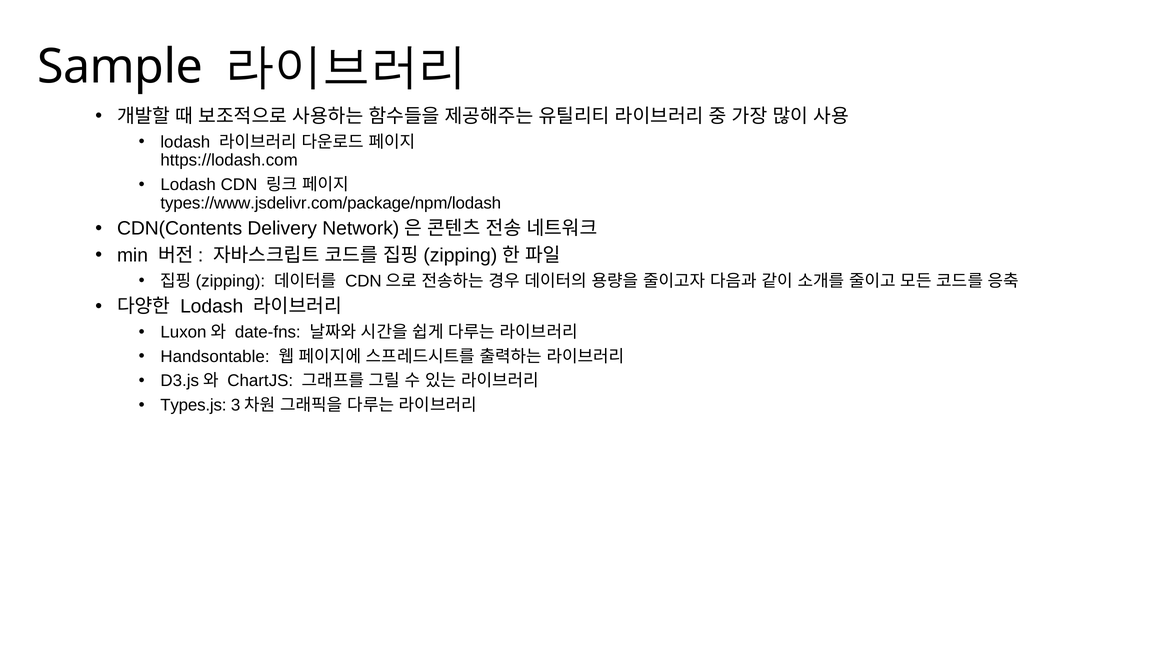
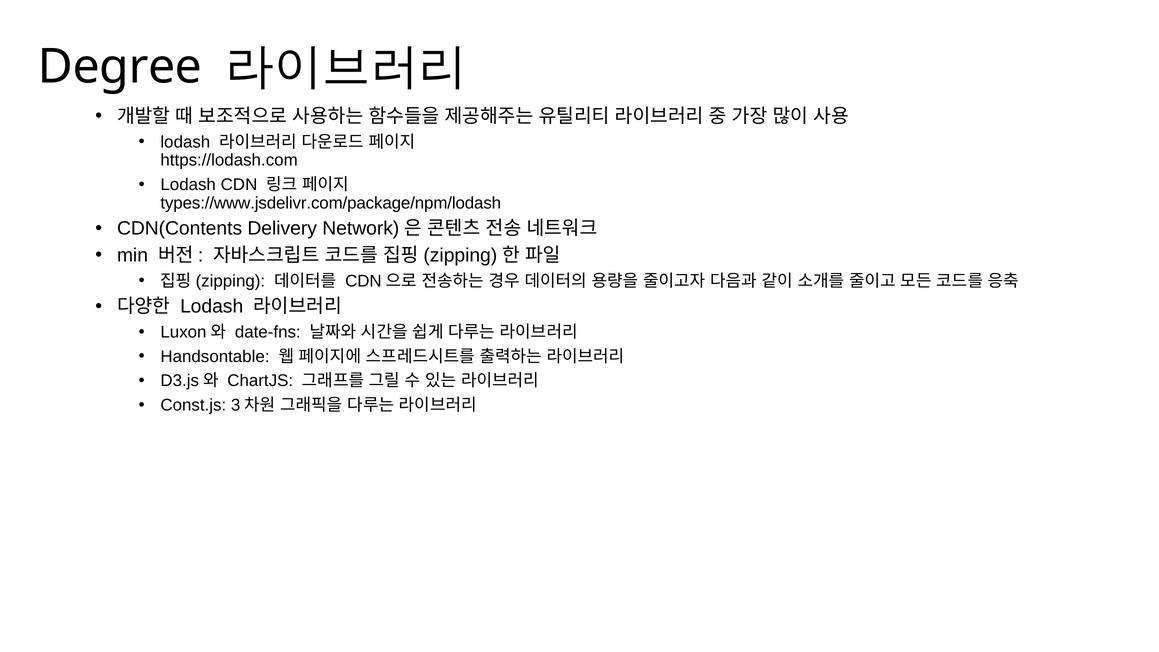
Sample: Sample -> Degree
Types.js: Types.js -> Const.js
